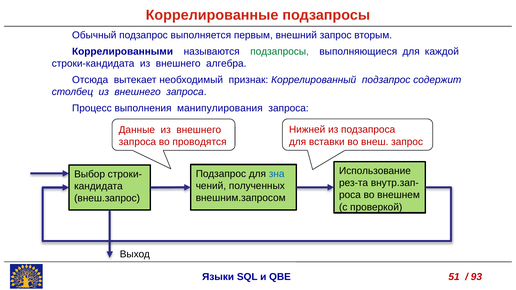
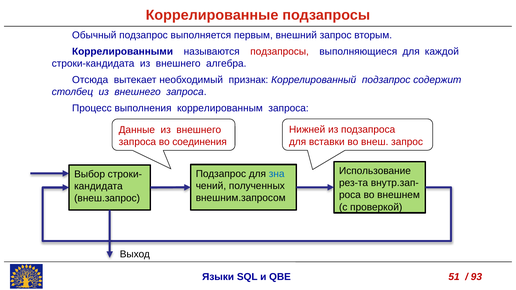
подзапросы at (280, 52) colour: green -> red
манипулирования: манипулирования -> коррелированным
проводятся: проводятся -> соединения
